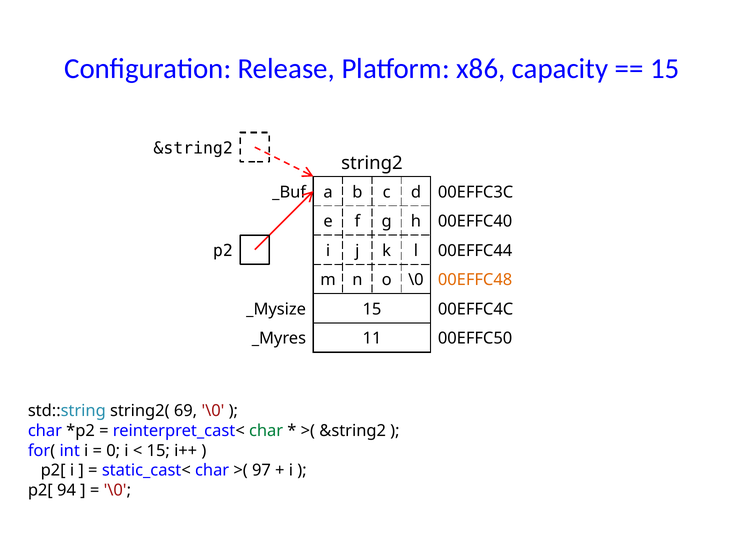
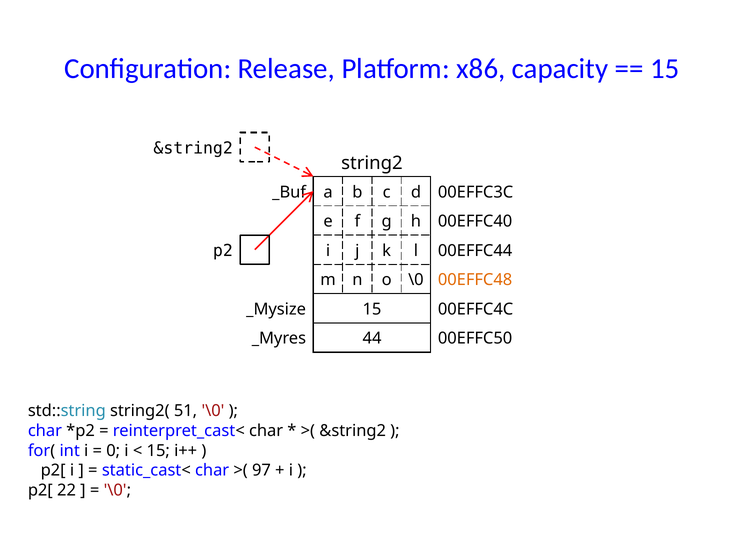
11: 11 -> 44
69: 69 -> 51
char at (266, 431) colour: green -> black
94: 94 -> 22
